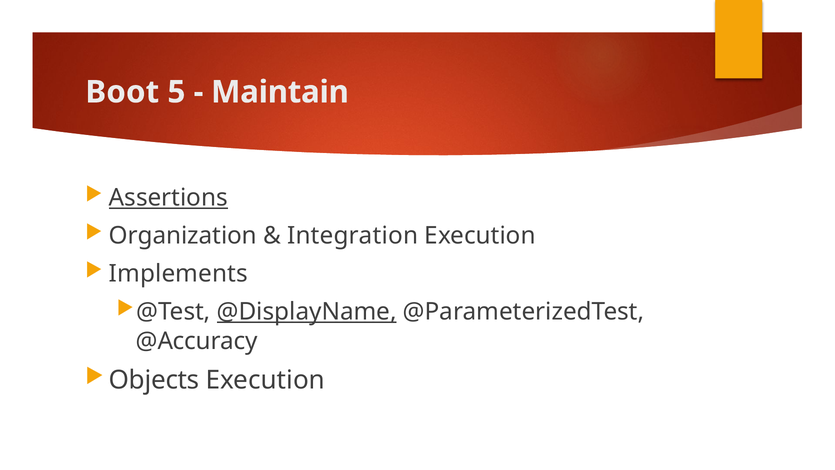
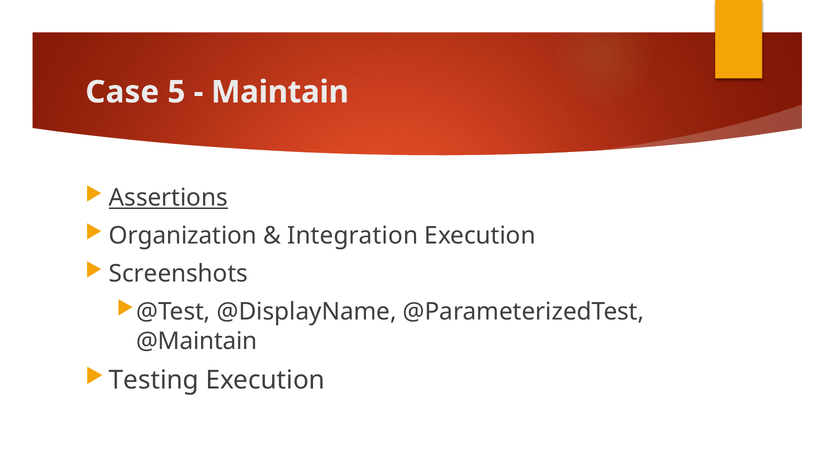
Boot: Boot -> Case
Implements: Implements -> Screenshots
@DisplayName underline: present -> none
@Accuracy: @Accuracy -> @Maintain
Objects: Objects -> Testing
